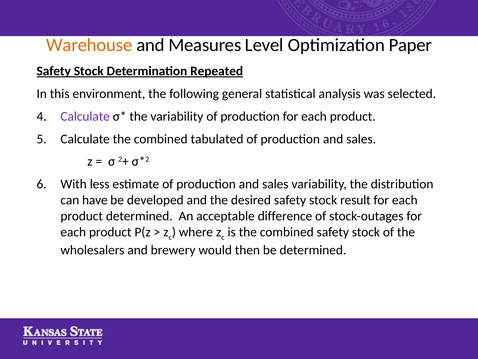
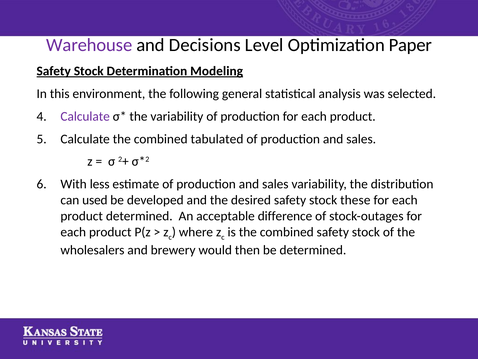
Warehouse colour: orange -> purple
Measures: Measures -> Decisions
Repeated: Repeated -> Modeling
have: have -> used
result: result -> these
